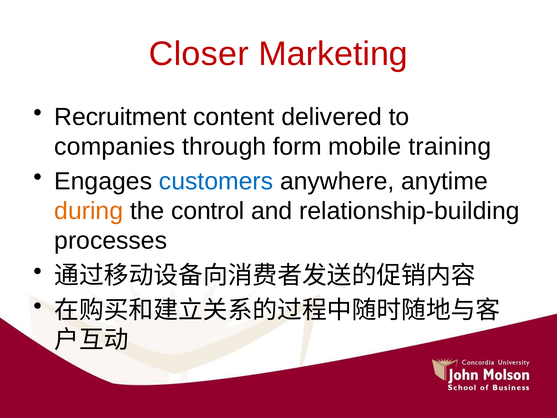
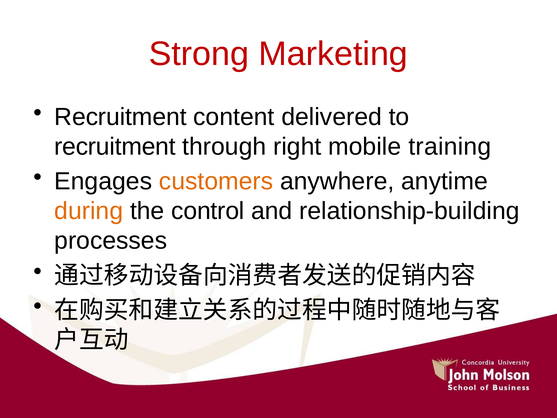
Closer: Closer -> Strong
companies at (115, 147): companies -> recruitment
form: form -> right
customers colour: blue -> orange
